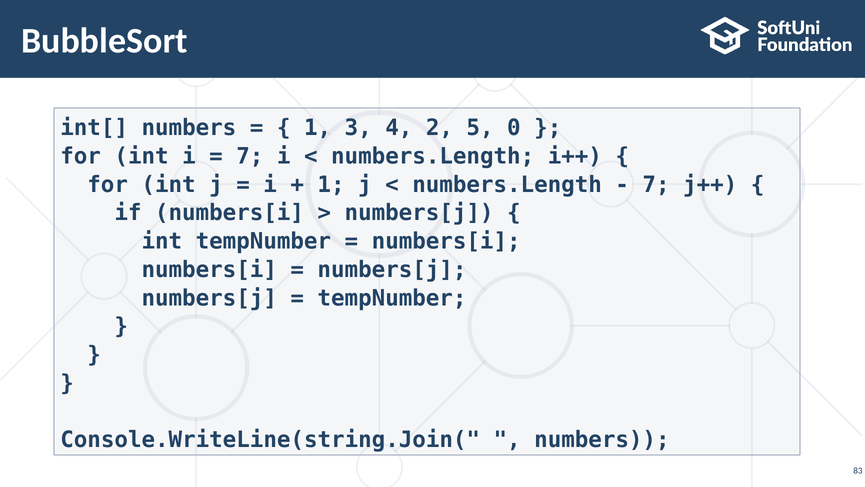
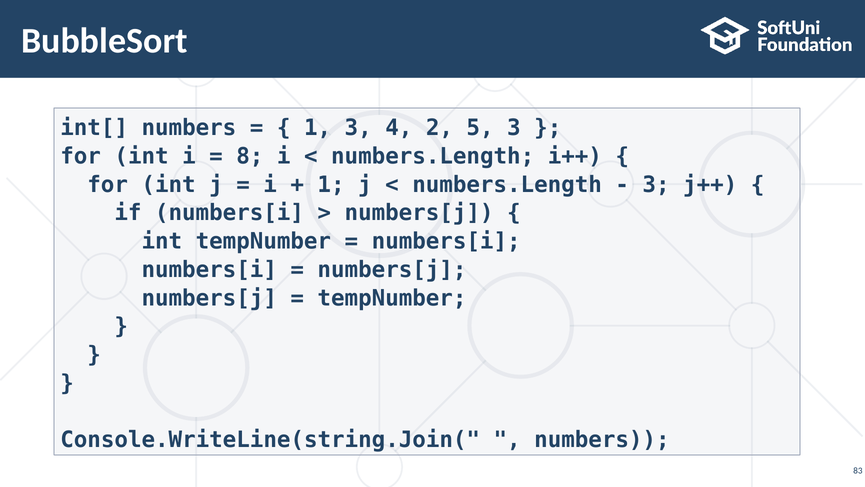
5 0: 0 -> 3
7 at (250, 156): 7 -> 8
7 at (656, 184): 7 -> 3
